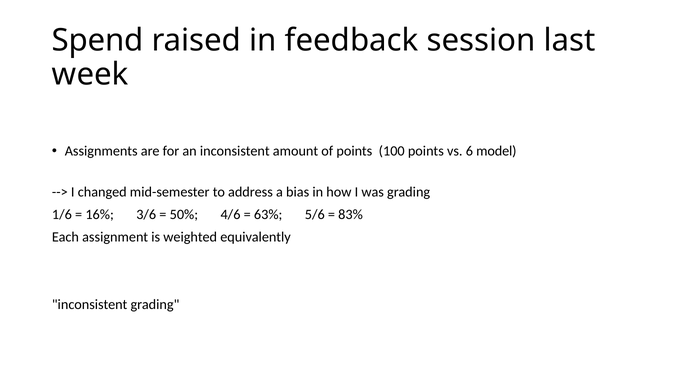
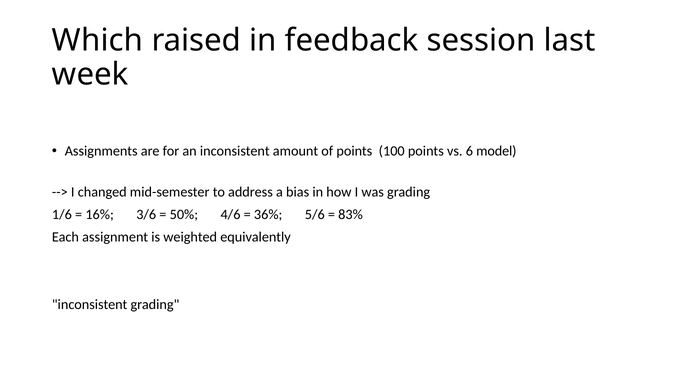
Spend: Spend -> Which
63%: 63% -> 36%
